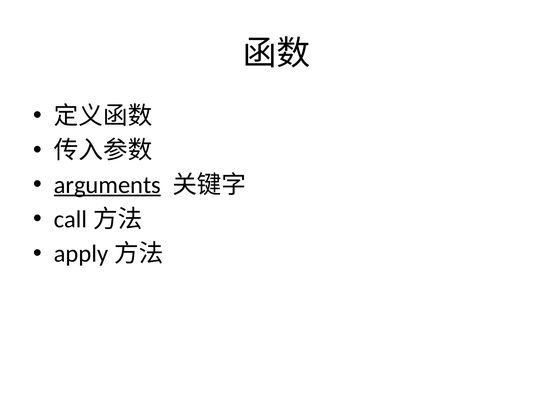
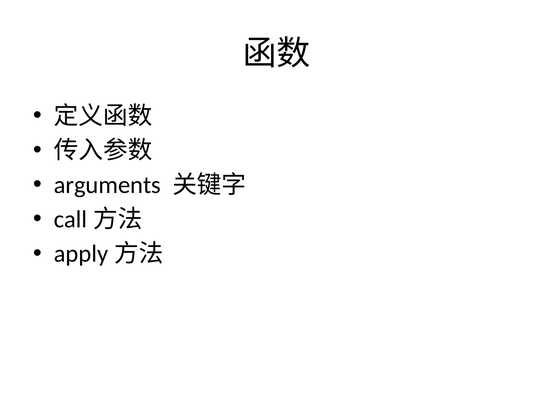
arguments underline: present -> none
